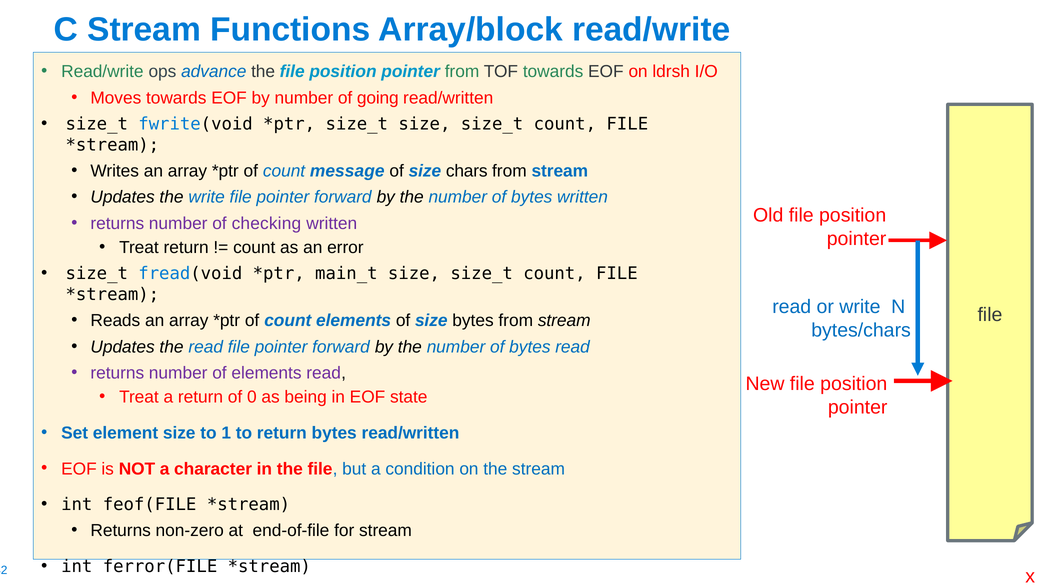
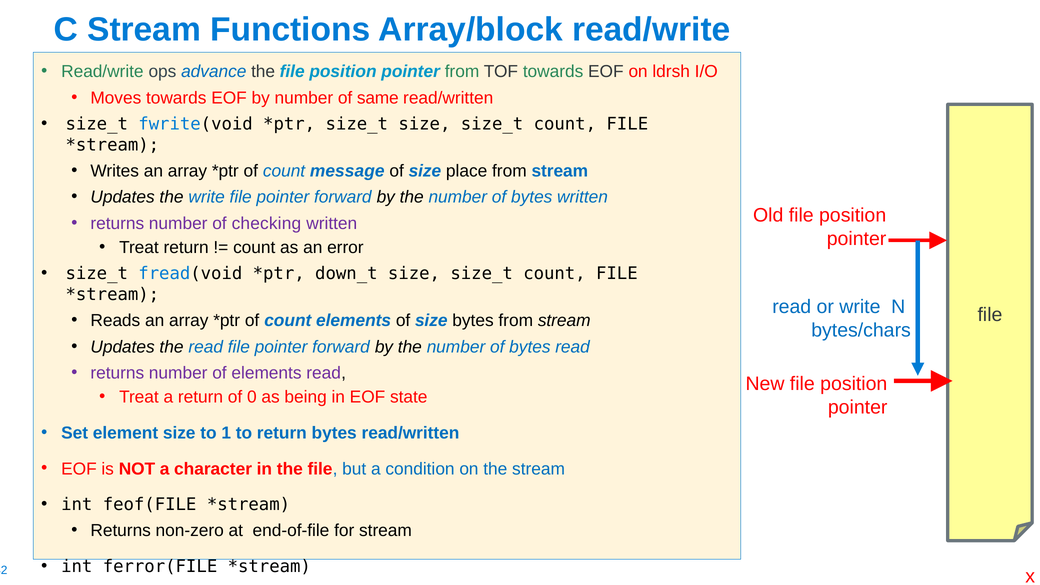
going: going -> same
chars: chars -> place
main_t: main_t -> down_t
